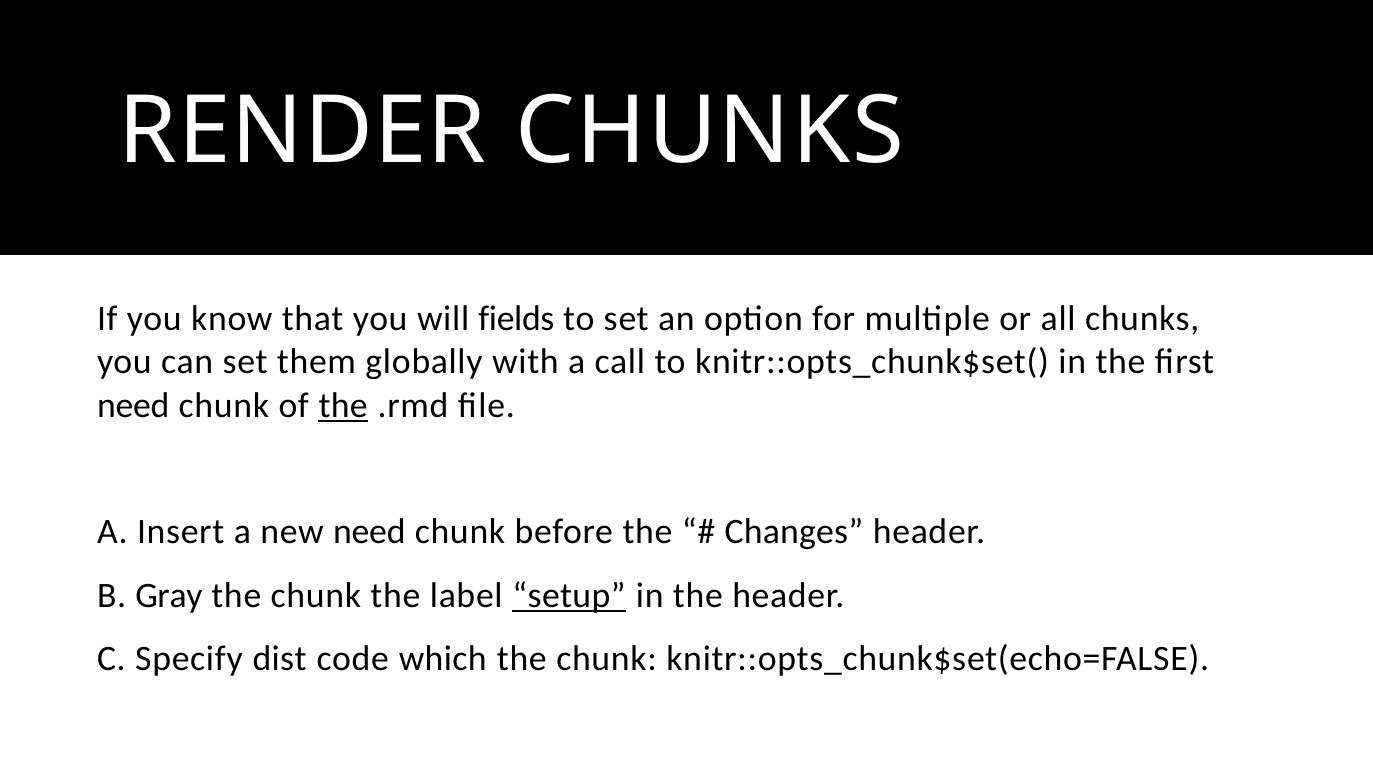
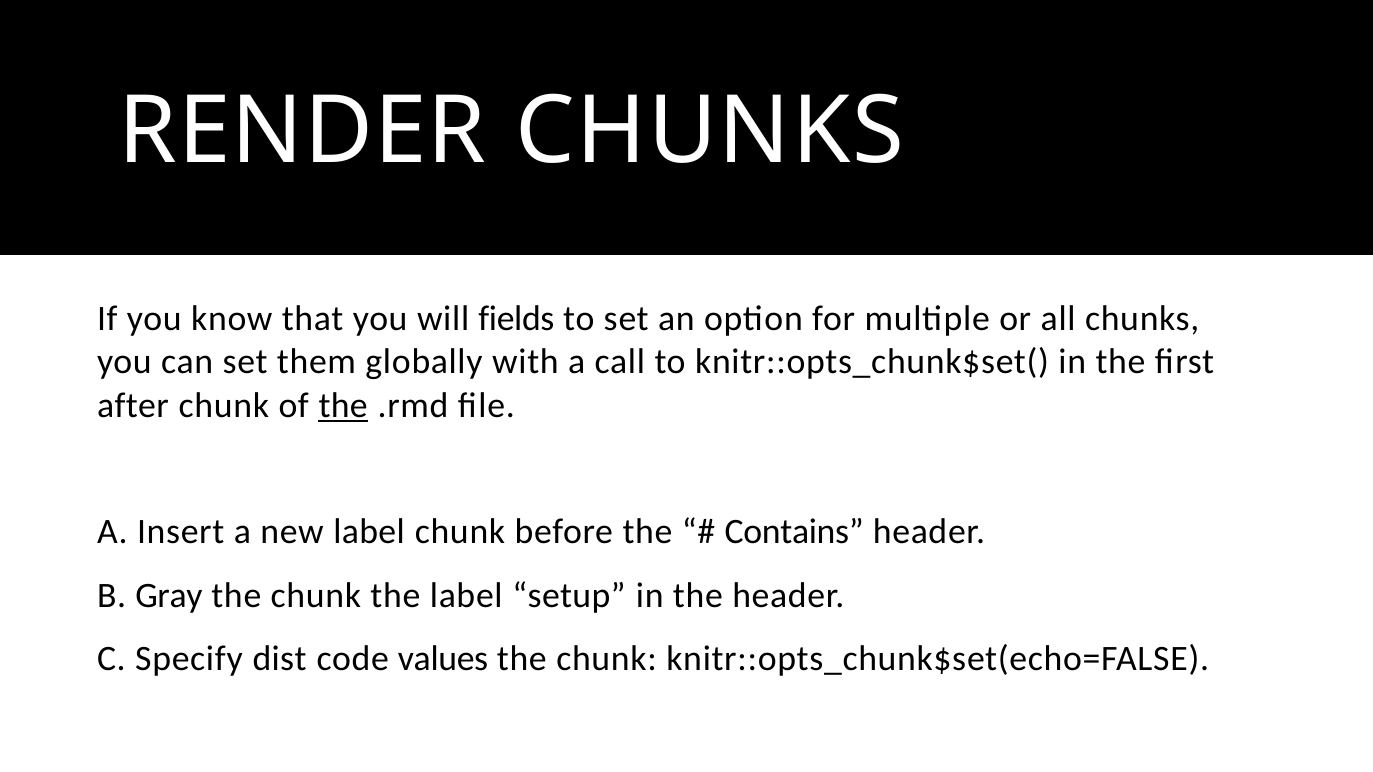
need at (133, 406): need -> after
new need: need -> label
Changes: Changes -> Contains
setup underline: present -> none
which: which -> values
